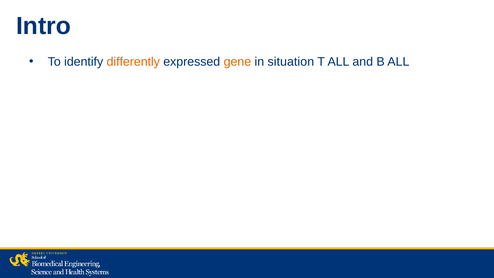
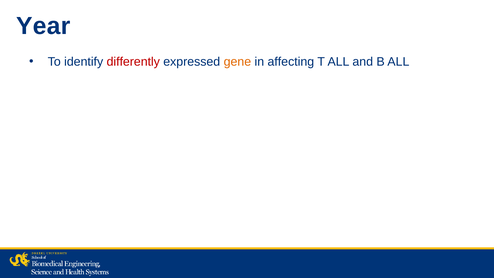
Intro: Intro -> Year
differently colour: orange -> red
situation: situation -> affecting
